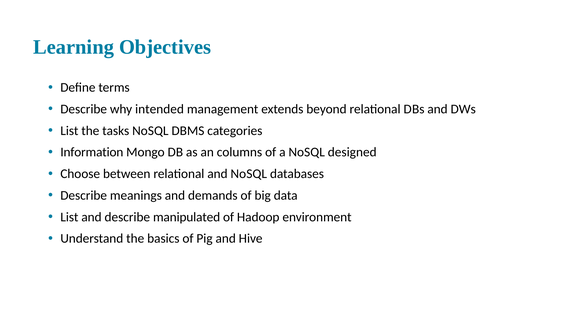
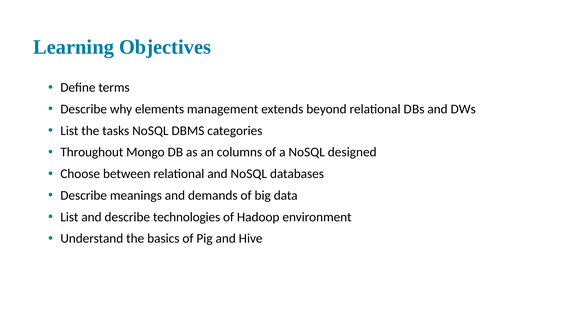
intended: intended -> elements
Information: Information -> Throughout
manipulated: manipulated -> technologies
